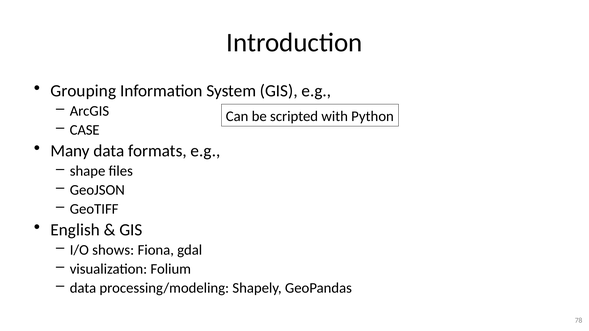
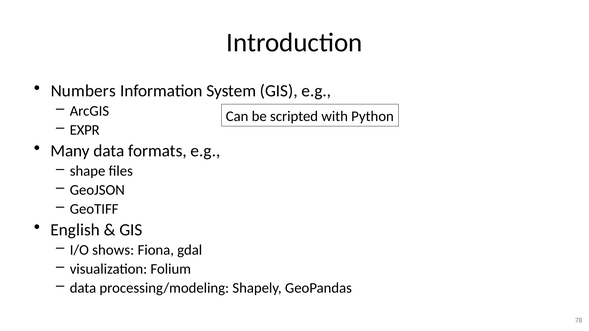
Grouping: Grouping -> Numbers
CASE: CASE -> EXPR
